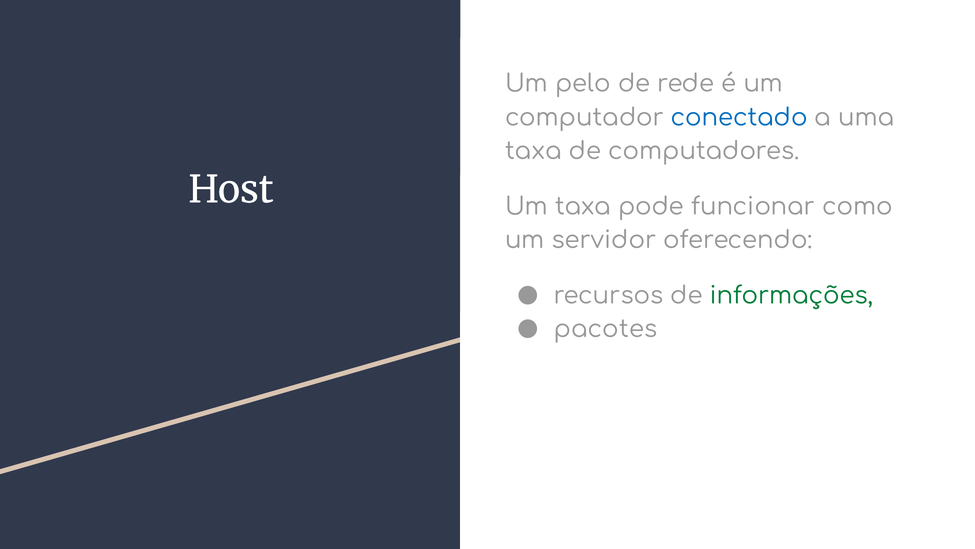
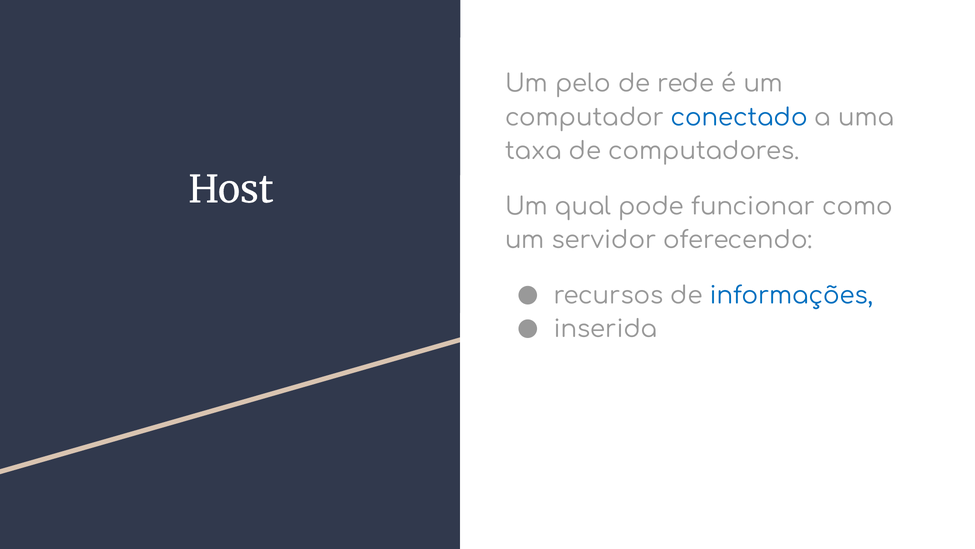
Um taxa: taxa -> qual
informações colour: green -> blue
pacotes: pacotes -> inserida
